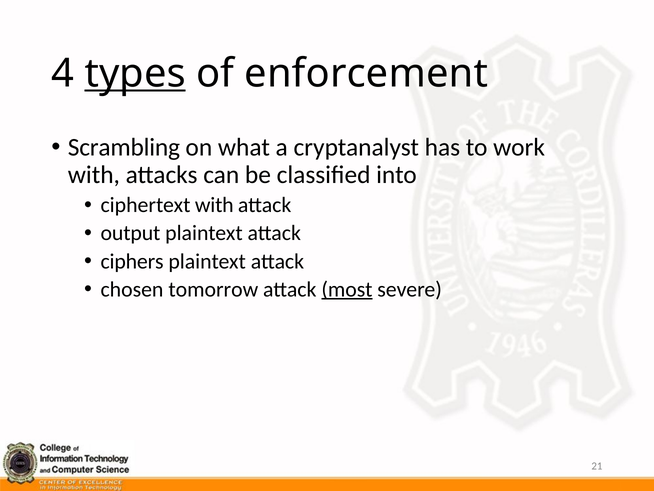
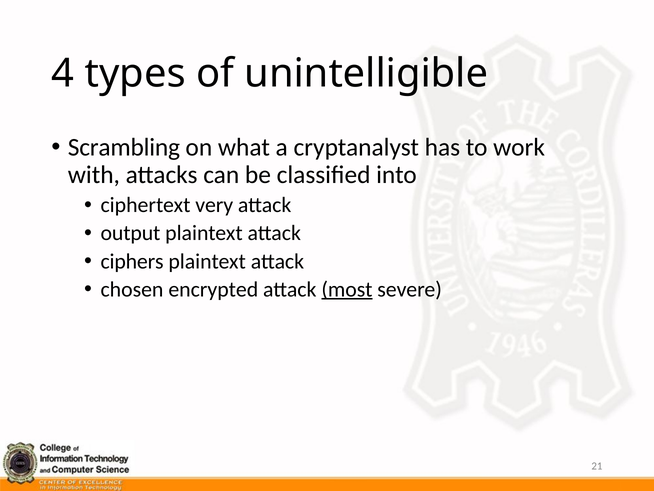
types underline: present -> none
enforcement: enforcement -> unintelligible
ciphertext with: with -> very
tomorrow: tomorrow -> encrypted
